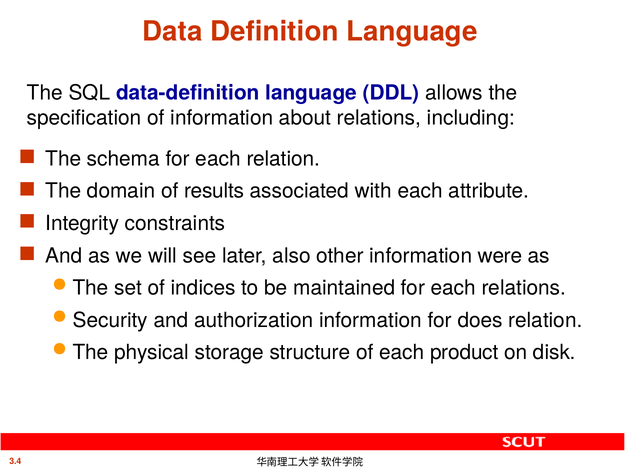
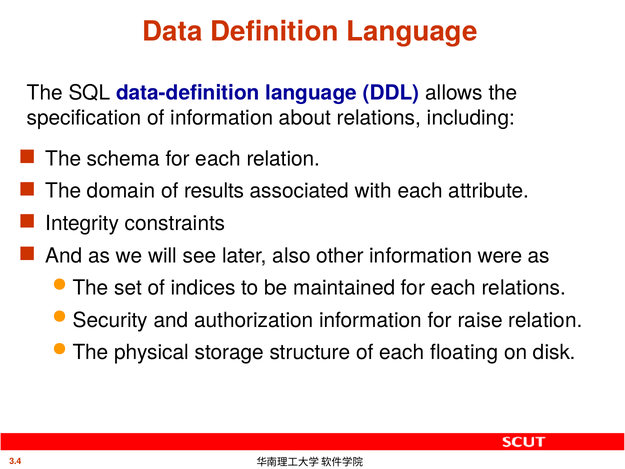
does: does -> raise
product: product -> floating
